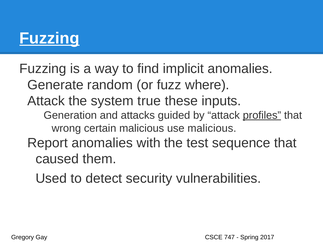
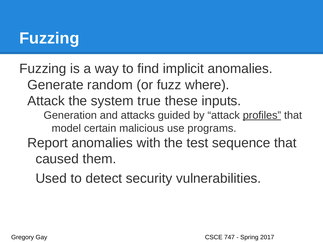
Fuzzing at (49, 38) underline: present -> none
wrong: wrong -> model
use malicious: malicious -> programs
